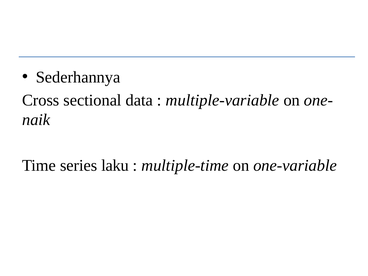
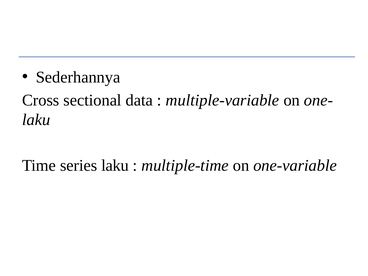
naik at (36, 120): naik -> laku
